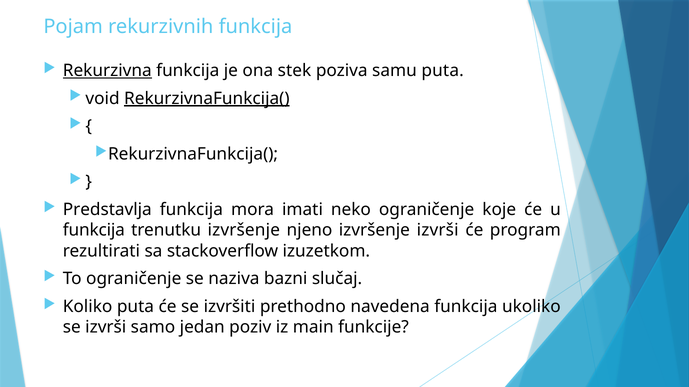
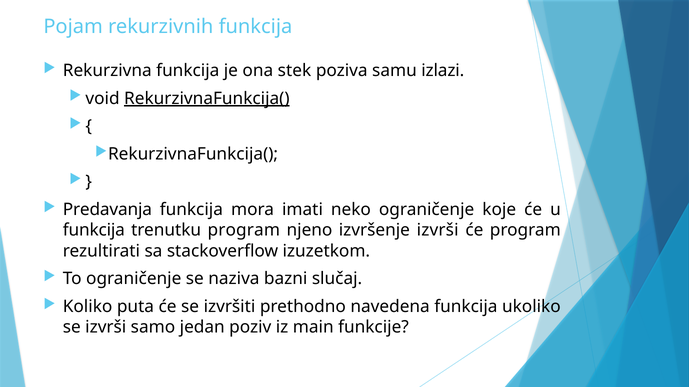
Rekurzivna underline: present -> none
samu puta: puta -> izlazi
Predstavlja: Predstavlja -> Predavanja
trenutku izvršenje: izvršenje -> program
